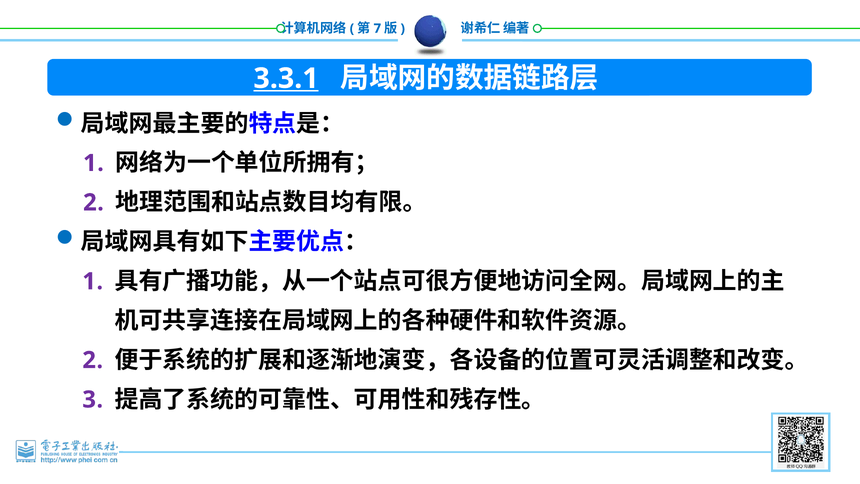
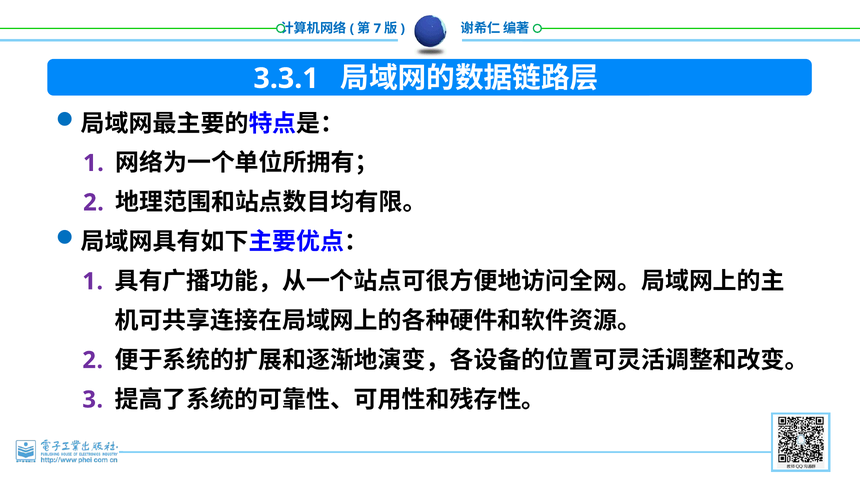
3.3.1 underline: present -> none
